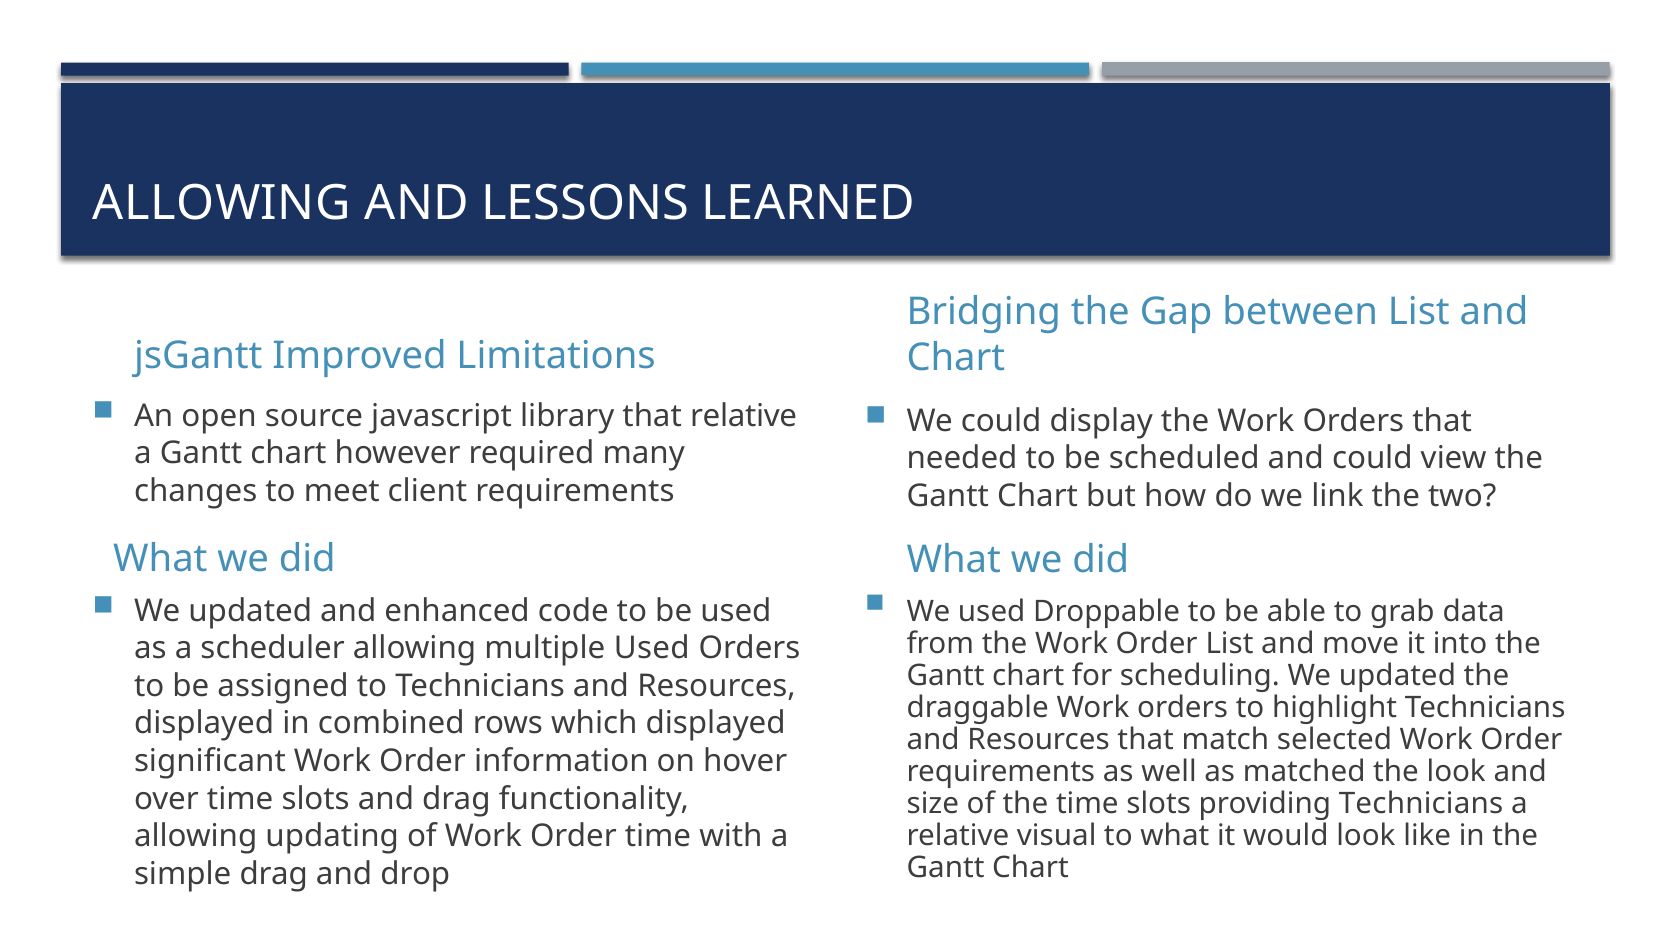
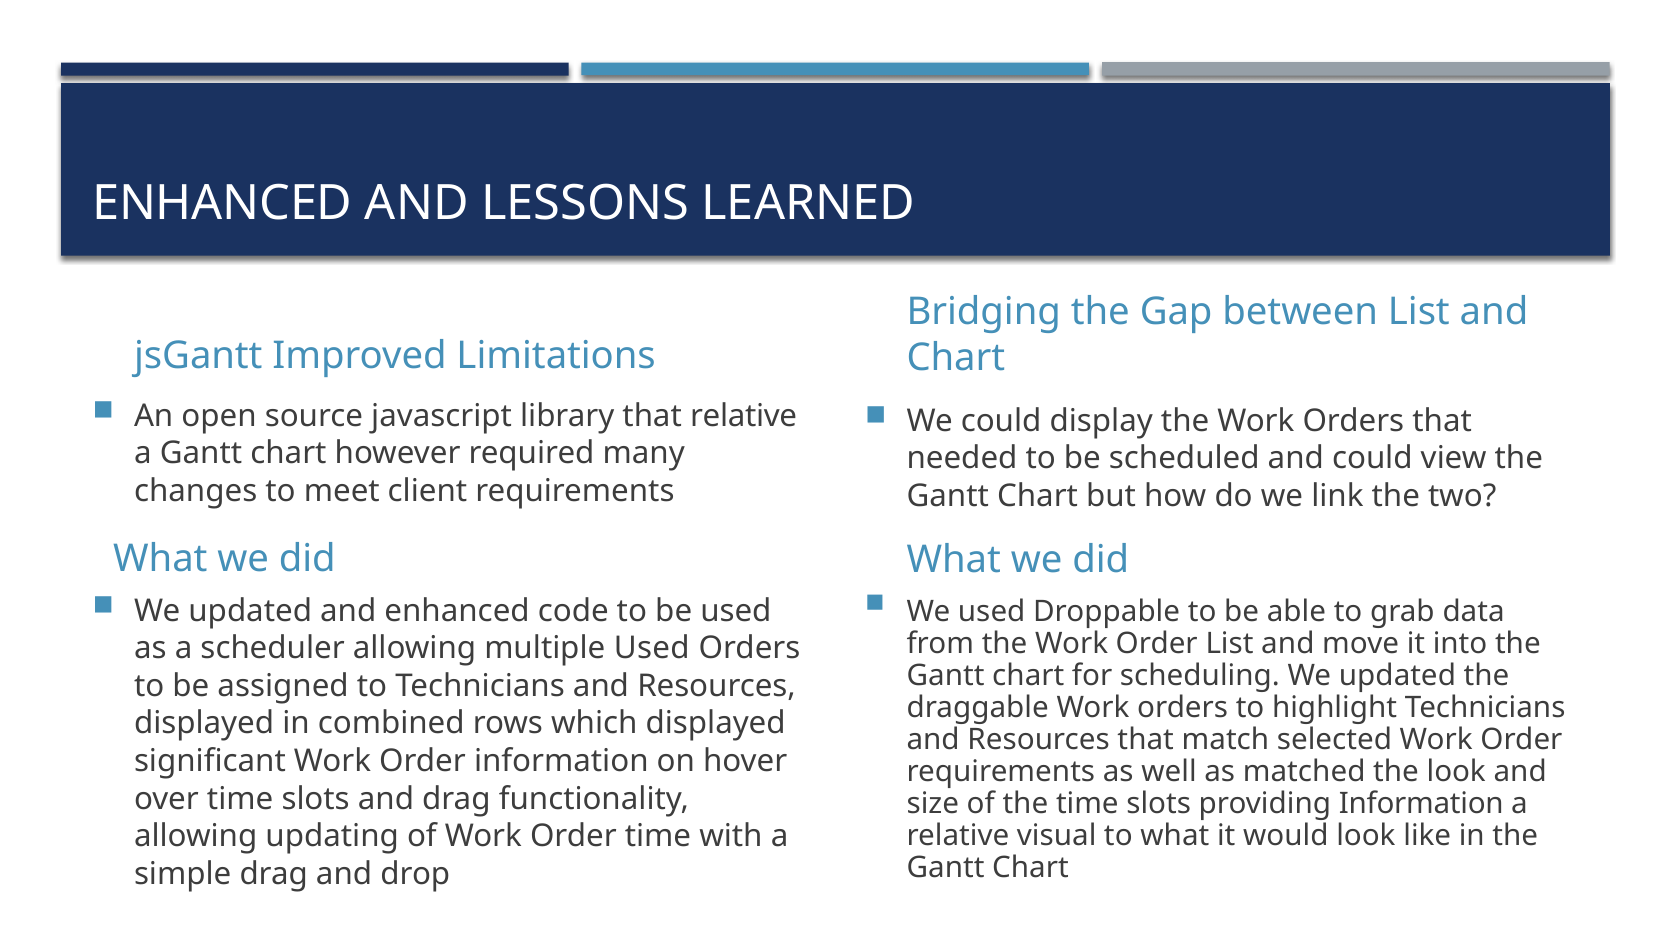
ALLOWING at (222, 203): ALLOWING -> ENHANCED
providing Technicians: Technicians -> Information
